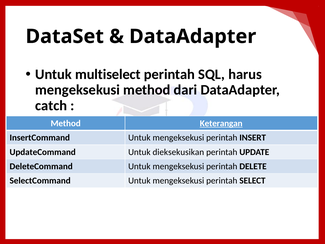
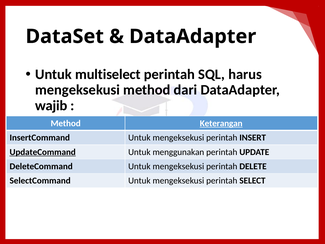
catch: catch -> wajib
UpdateCommand underline: none -> present
dieksekusikan: dieksekusikan -> menggunakan
